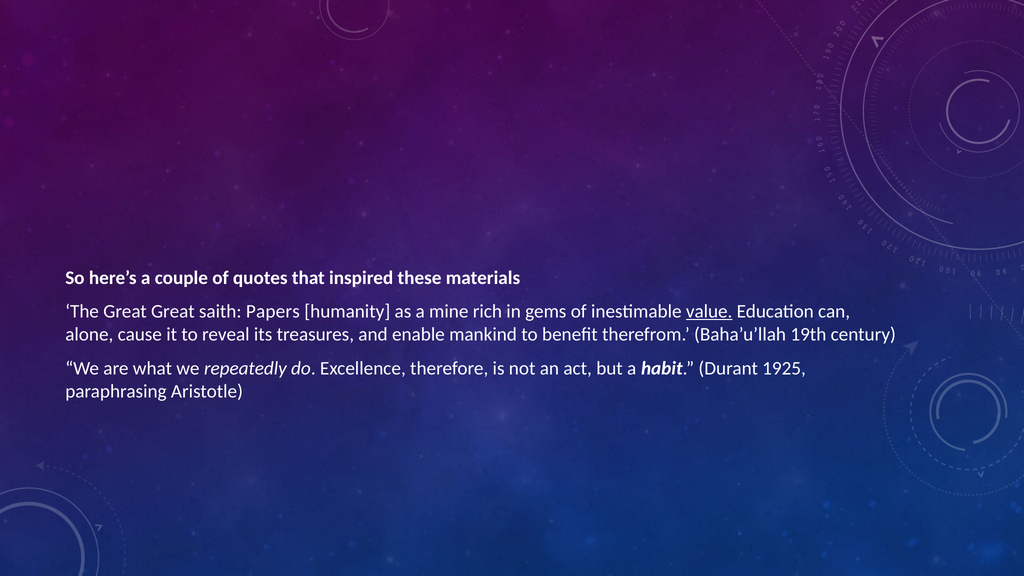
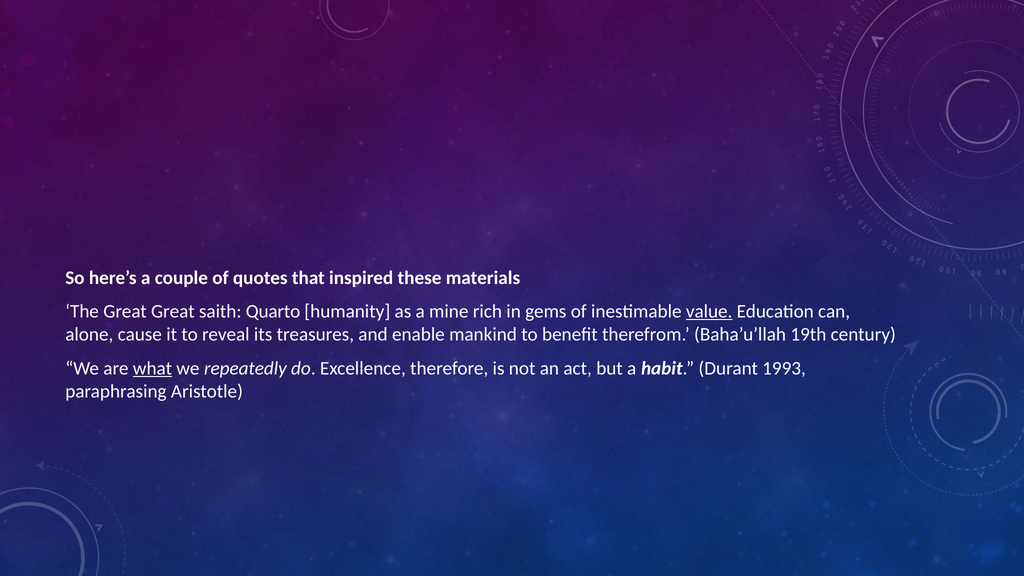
Papers: Papers -> Quarto
what underline: none -> present
1925: 1925 -> 1993
